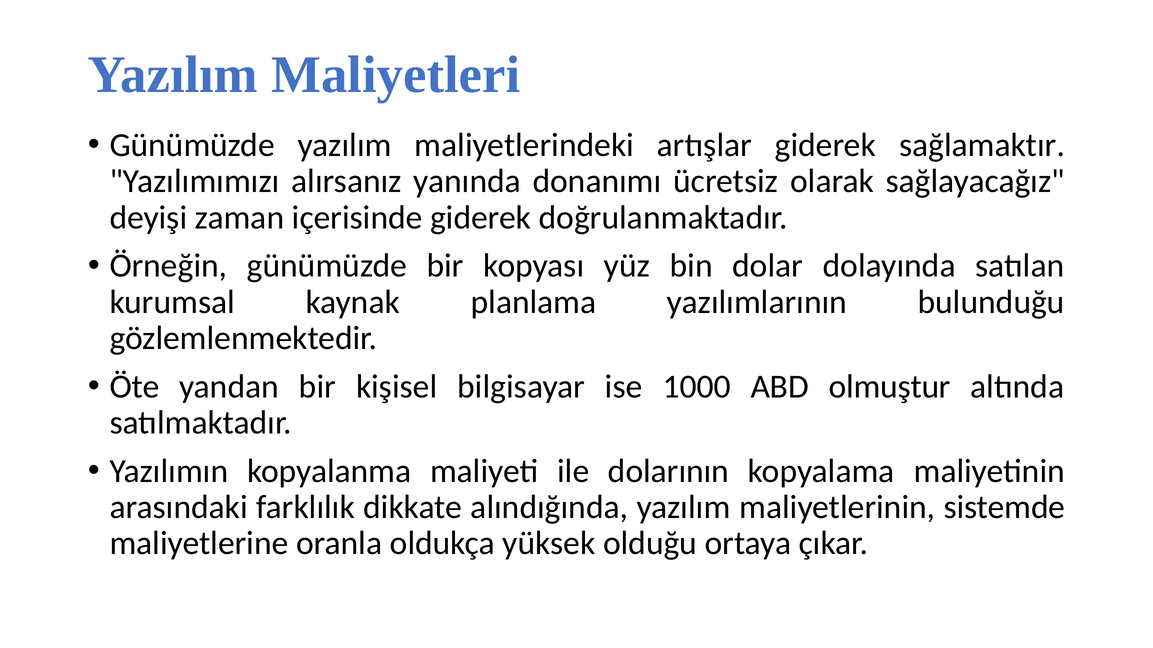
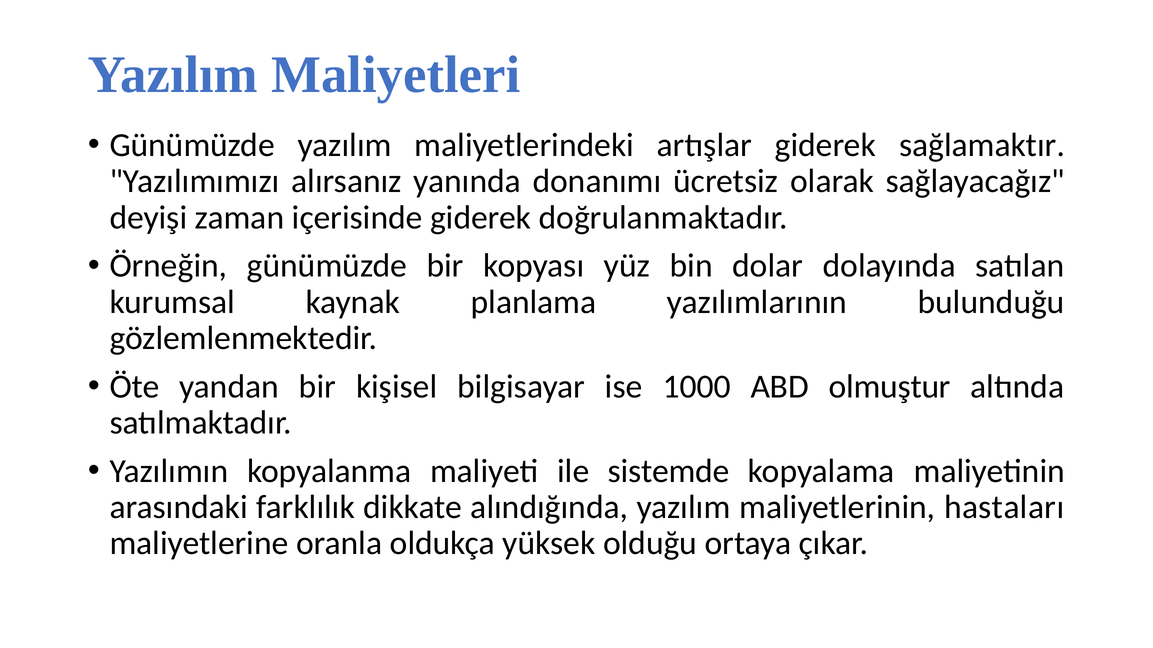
dolarının: dolarının -> sistemde
sistemde: sistemde -> hastaları
